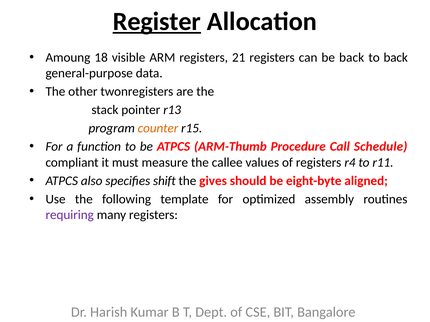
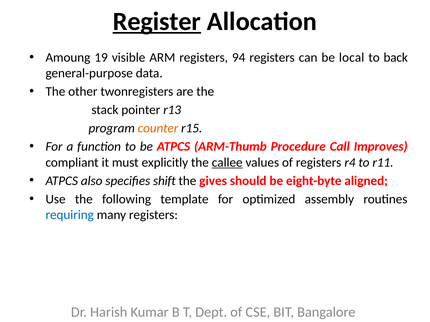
18: 18 -> 19
21: 21 -> 94
be back: back -> local
Schedule: Schedule -> Improves
measure: measure -> explicitly
callee underline: none -> present
requiring colour: purple -> blue
